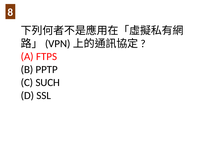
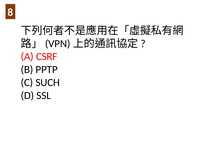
FTPS: FTPS -> CSRF
